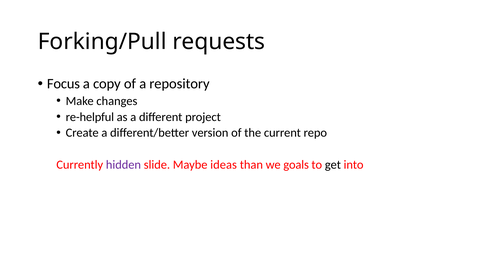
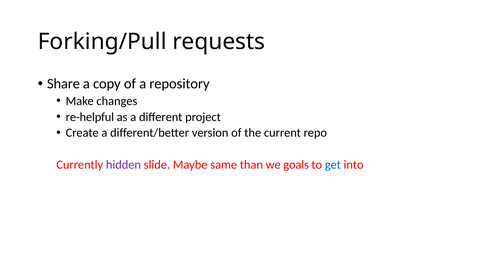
Focus: Focus -> Share
ideas: ideas -> same
get colour: black -> blue
